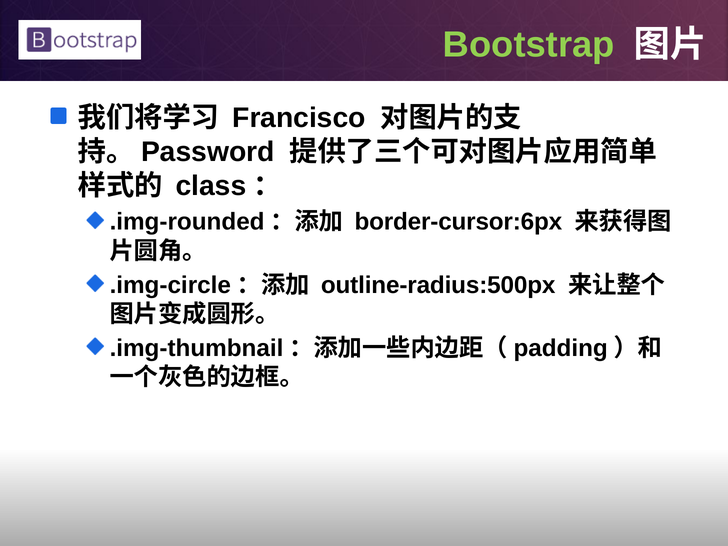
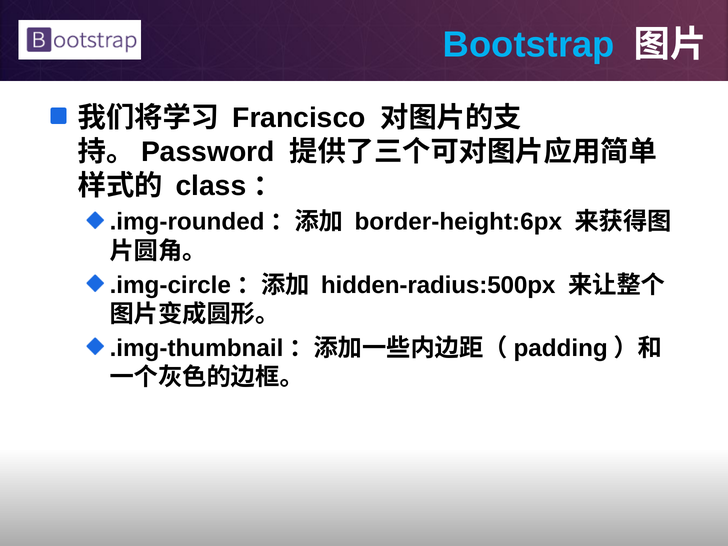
Bootstrap colour: light green -> light blue
border-cursor:6px: border-cursor:6px -> border-height:6px
outline-radius:500px: outline-radius:500px -> hidden-radius:500px
